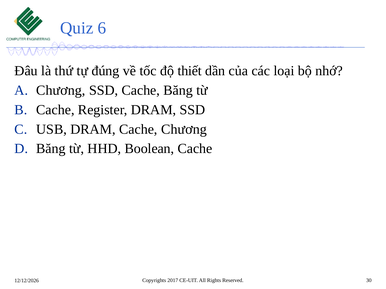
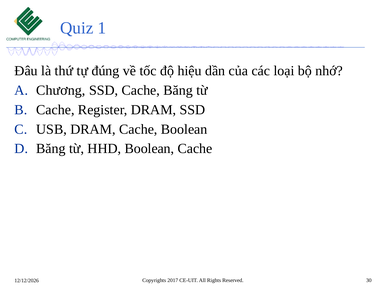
6: 6 -> 1
thiết: thiết -> hiệu
Cache Chương: Chương -> Boolean
